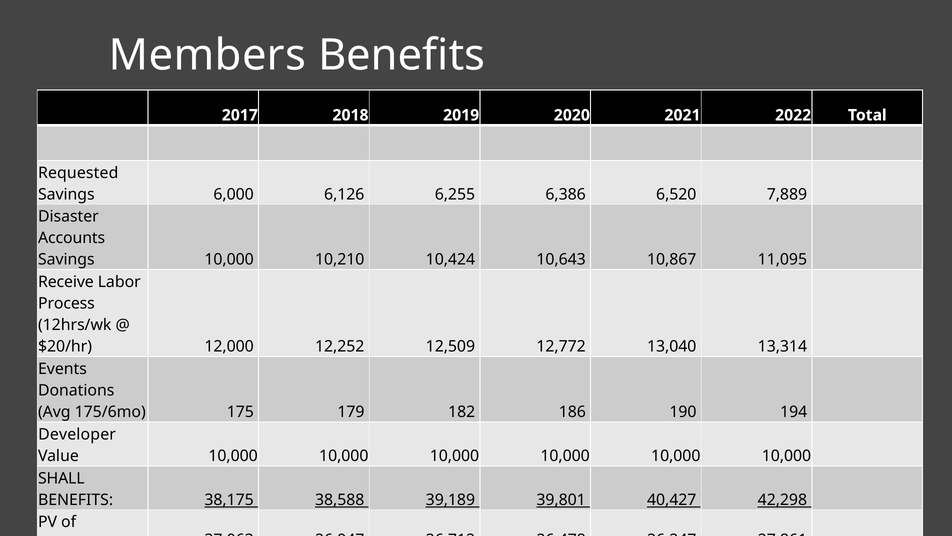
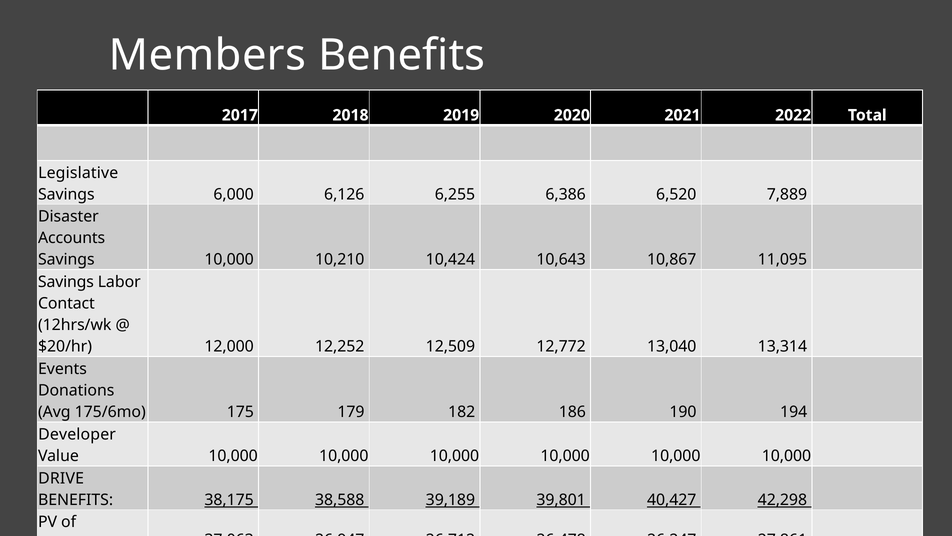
Requested: Requested -> Legislative
Receive at (66, 282): Receive -> Savings
Process: Process -> Contact
SHALL: SHALL -> DRIVE
